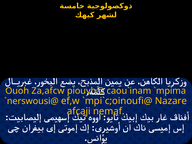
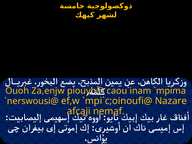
Za,afcw: Za,afcw -> Za,enjw
